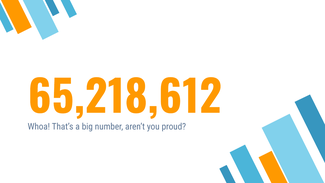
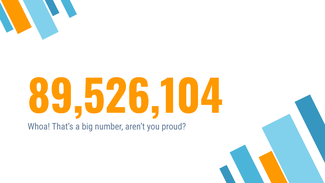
65,218,612: 65,218,612 -> 89,526,104
